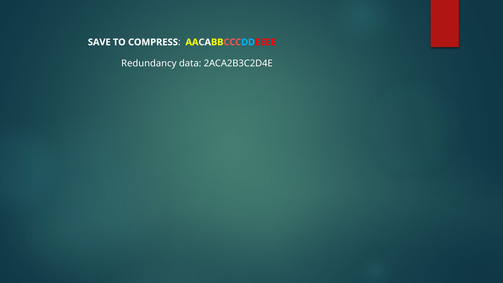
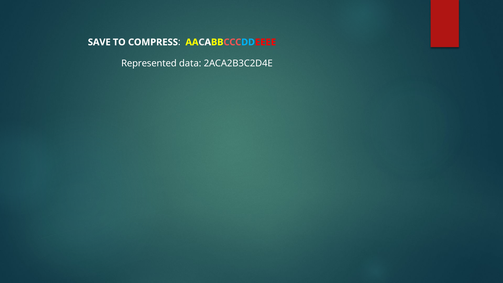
Redundancy: Redundancy -> Represented
